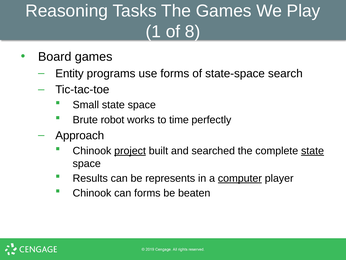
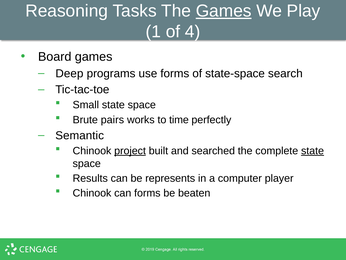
Games at (224, 11) underline: none -> present
8: 8 -> 4
Entity: Entity -> Deep
robot: robot -> pairs
Approach: Approach -> Semantic
computer underline: present -> none
